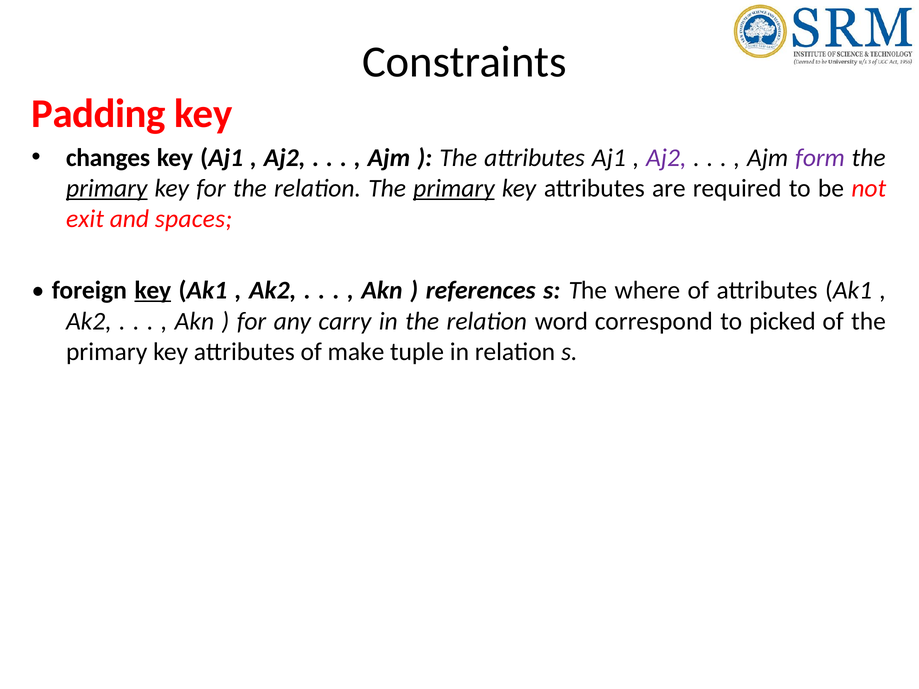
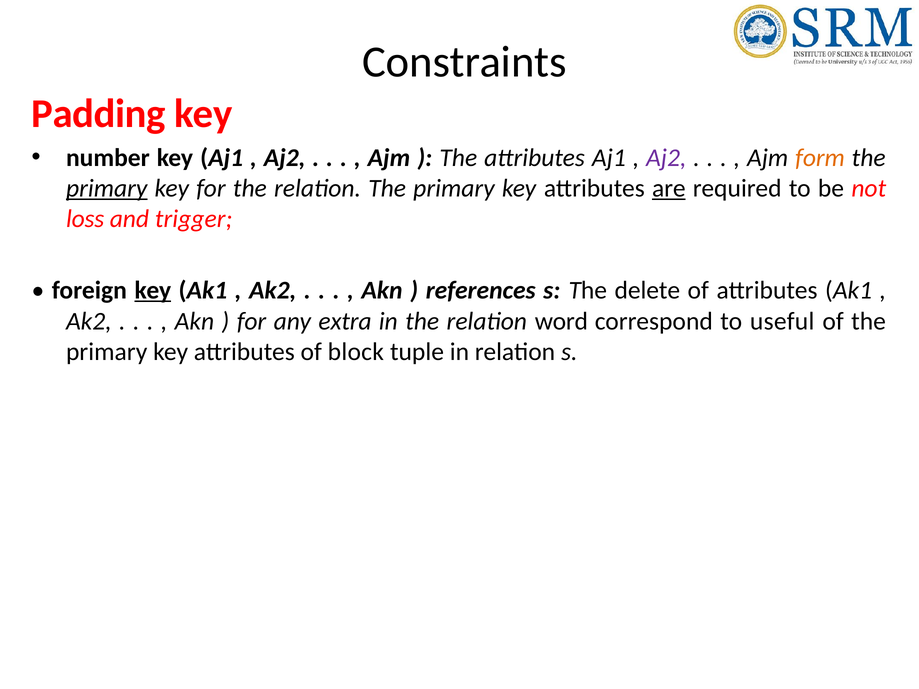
changes: changes -> number
form colour: purple -> orange
primary at (454, 188) underline: present -> none
are underline: none -> present
exit: exit -> loss
spaces: spaces -> trigger
where: where -> delete
carry: carry -> extra
picked: picked -> useful
make: make -> block
